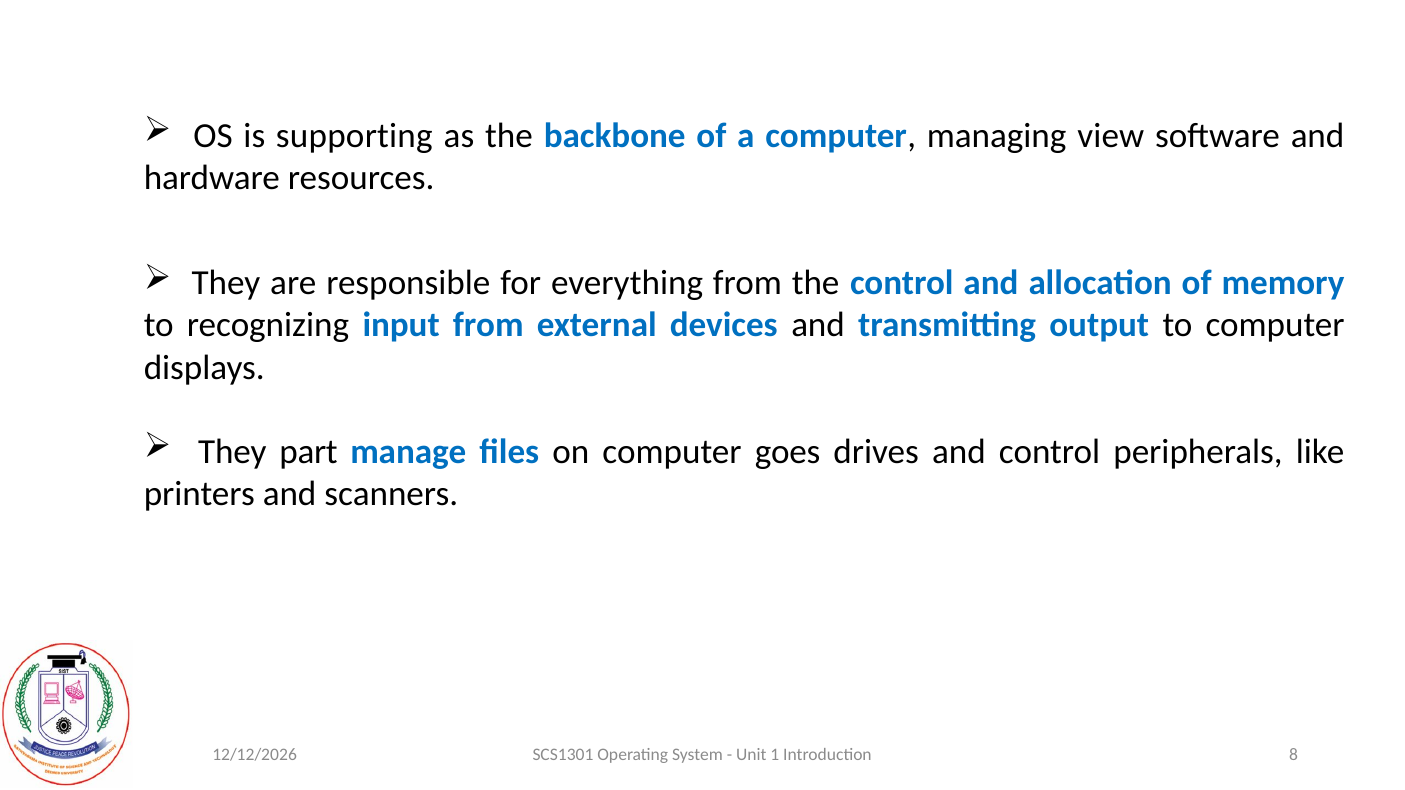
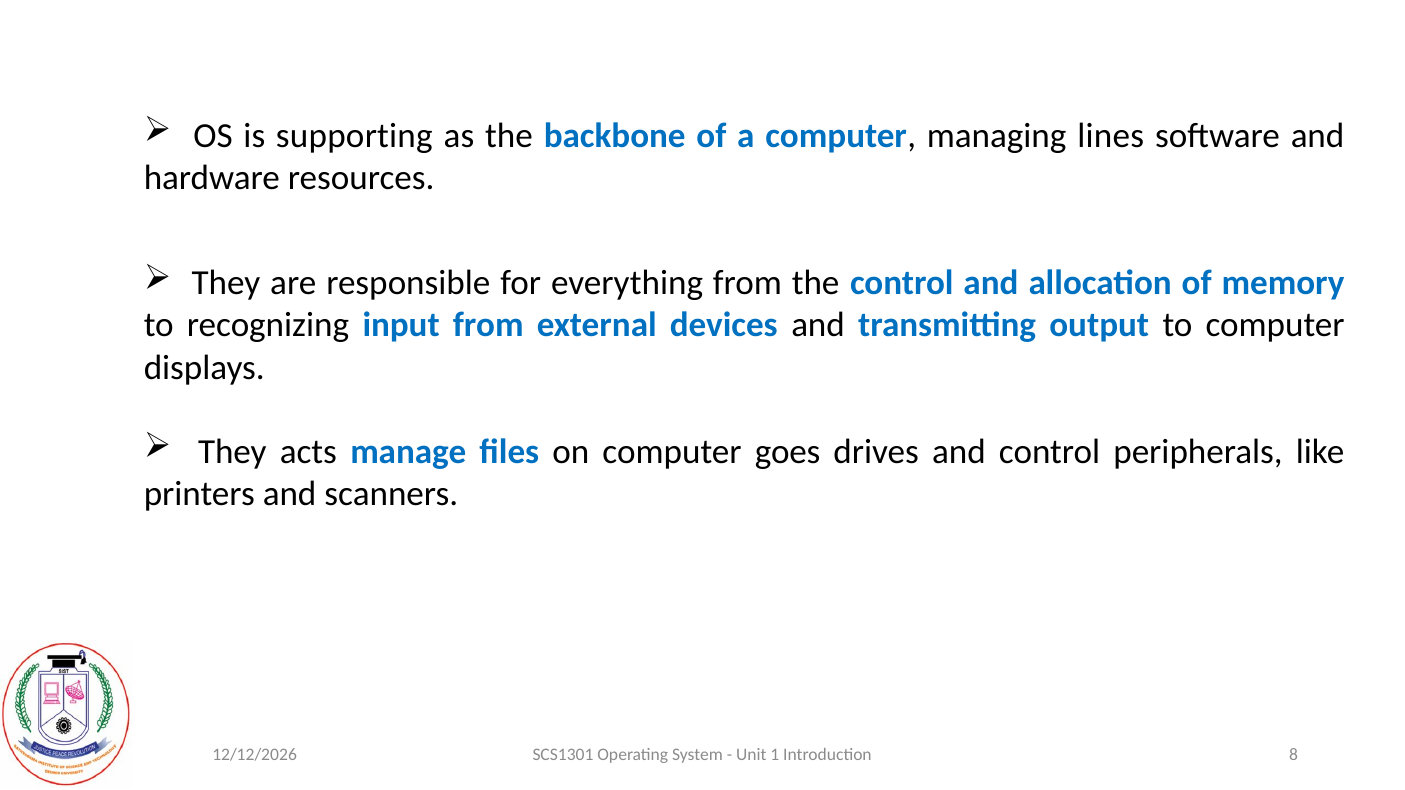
view: view -> lines
part: part -> acts
